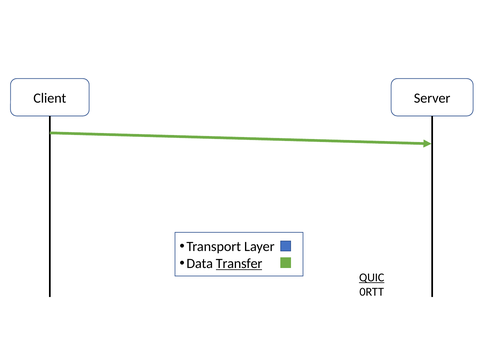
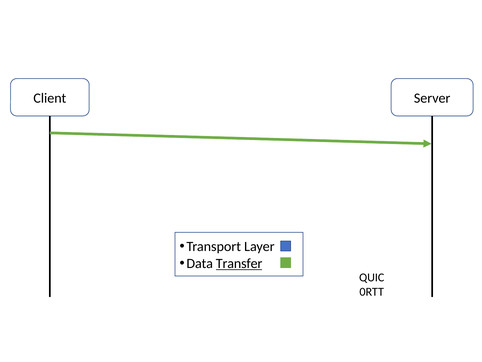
QUIC underline: present -> none
